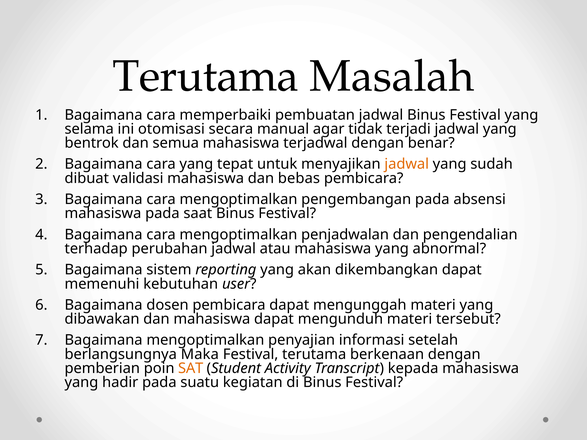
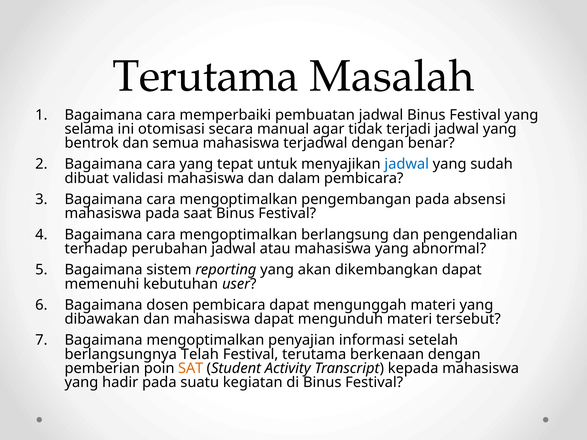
jadwal at (407, 164) colour: orange -> blue
bebas: bebas -> dalam
penjadwalan: penjadwalan -> berlangsung
Maka: Maka -> Telah
